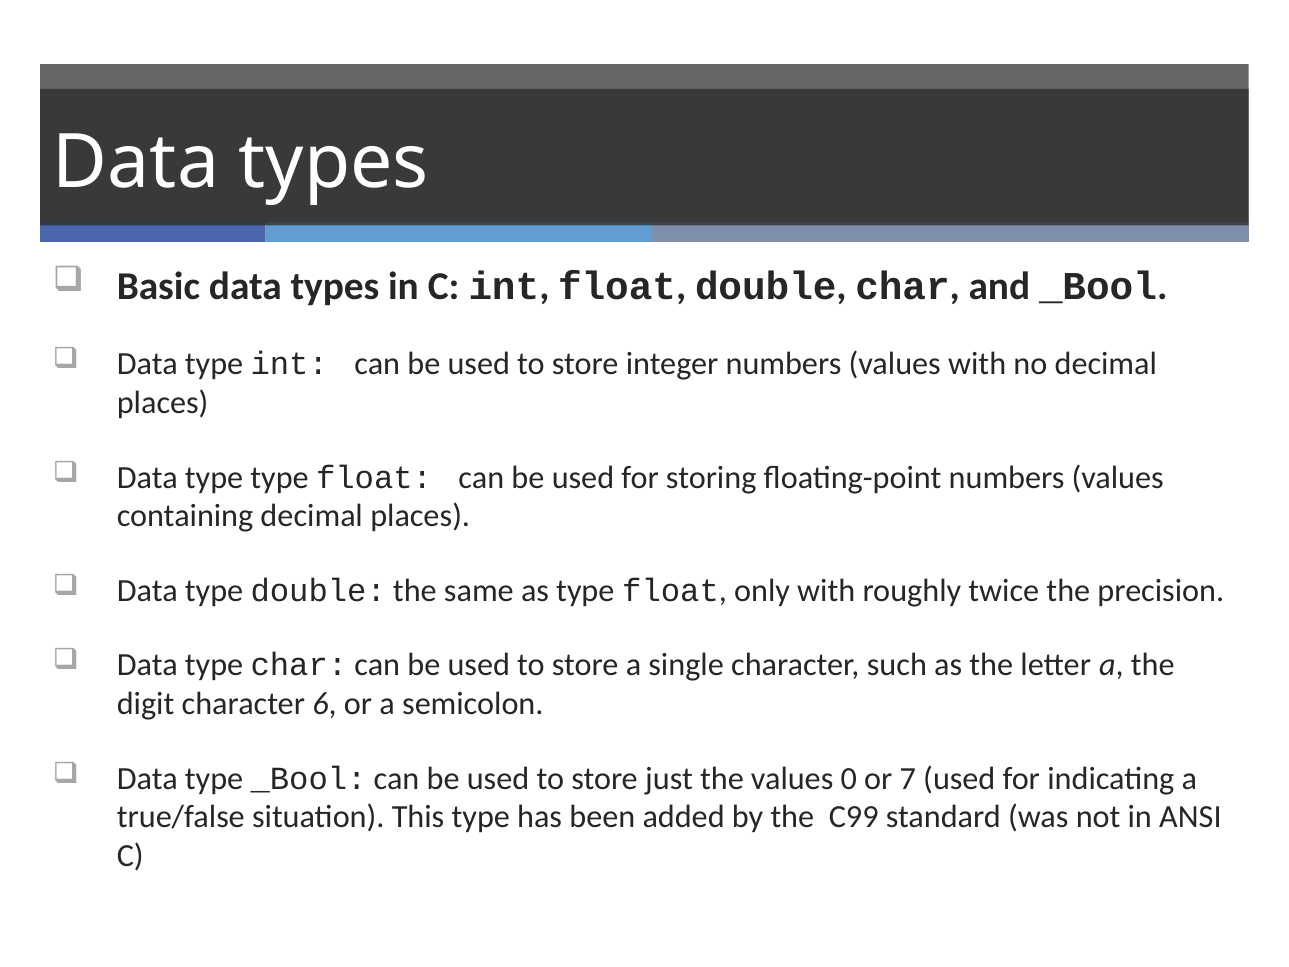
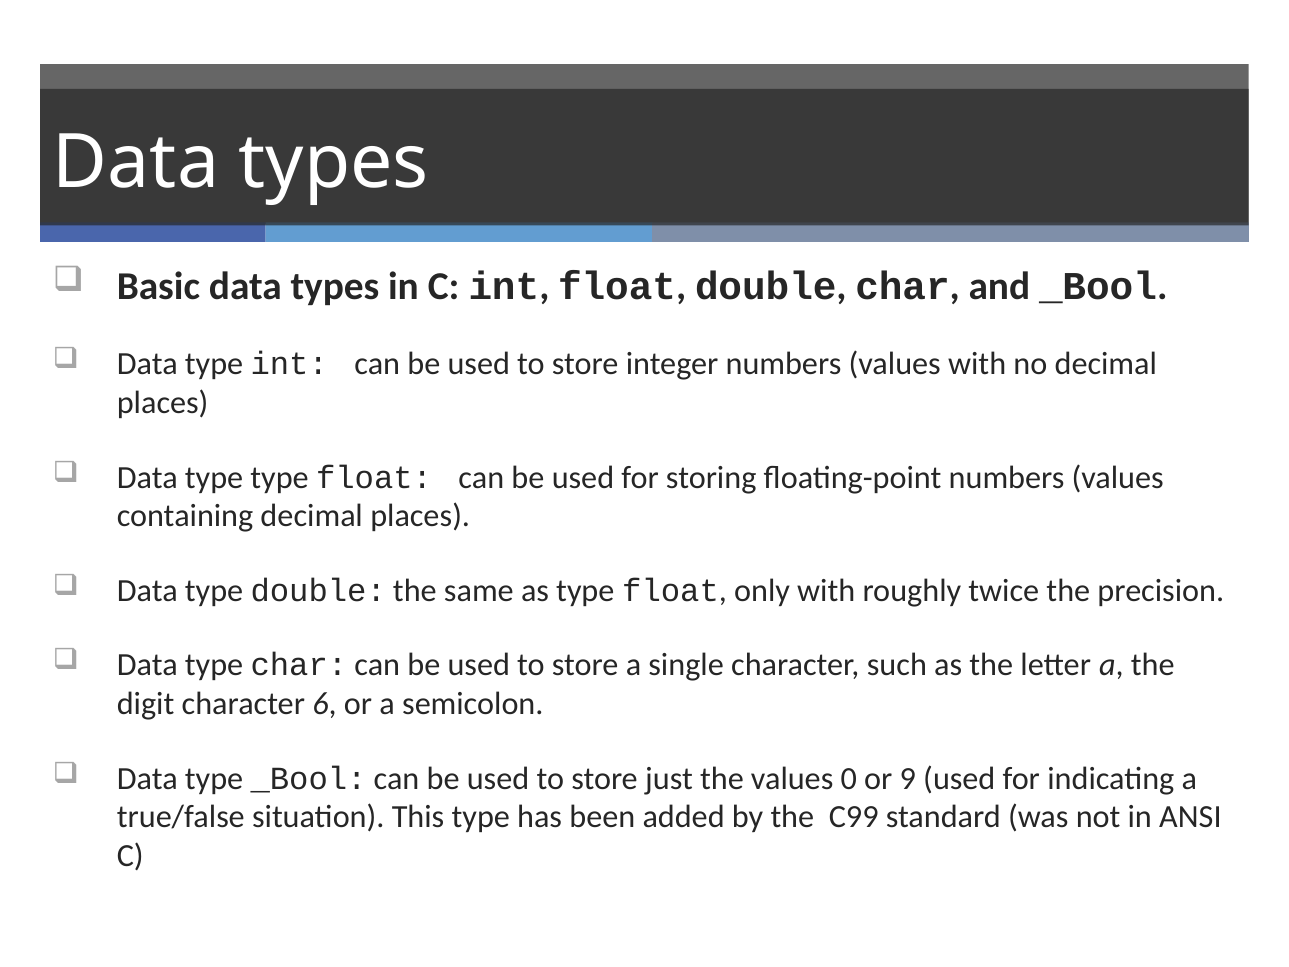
7: 7 -> 9
